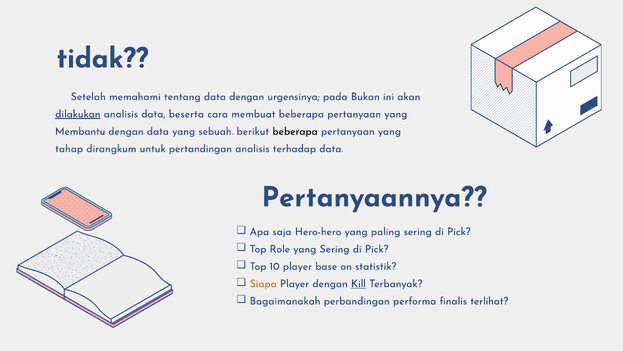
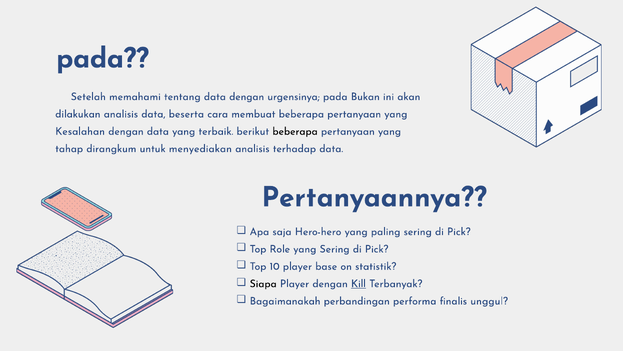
tidak at (103, 58): tidak -> pada
dilakukan underline: present -> none
Membantu: Membantu -> Kesalahan
sebuah: sebuah -> terbaik
pertandingan: pertandingan -> menyediakan
Siapa colour: orange -> black
terlihat: terlihat -> unggul
